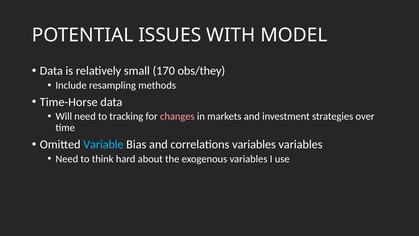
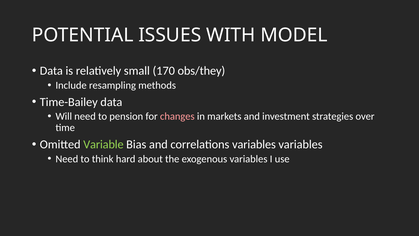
Time-Horse: Time-Horse -> Time-Bailey
tracking: tracking -> pension
Variable colour: light blue -> light green
